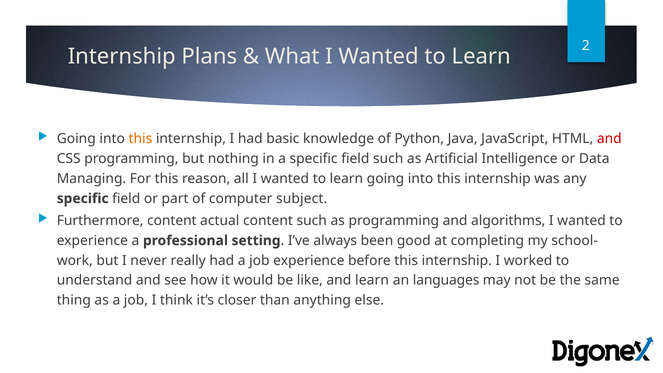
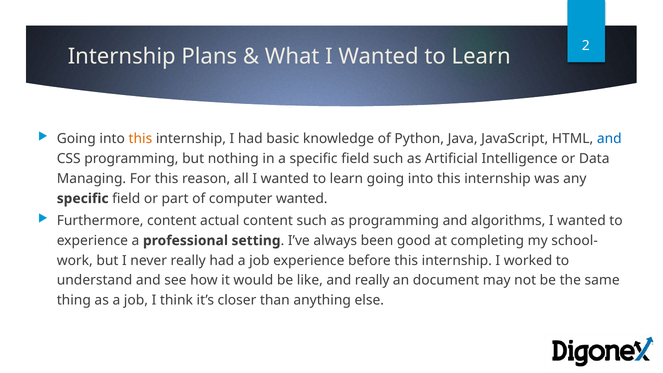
and at (609, 139) colour: red -> blue
computer subject: subject -> wanted
and learn: learn -> really
languages: languages -> document
